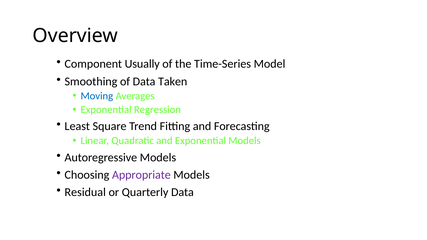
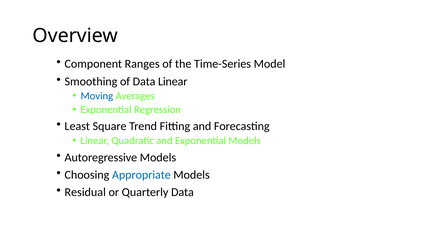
Usually: Usually -> Ranges
Data Taken: Taken -> Linear
Appropriate colour: purple -> blue
